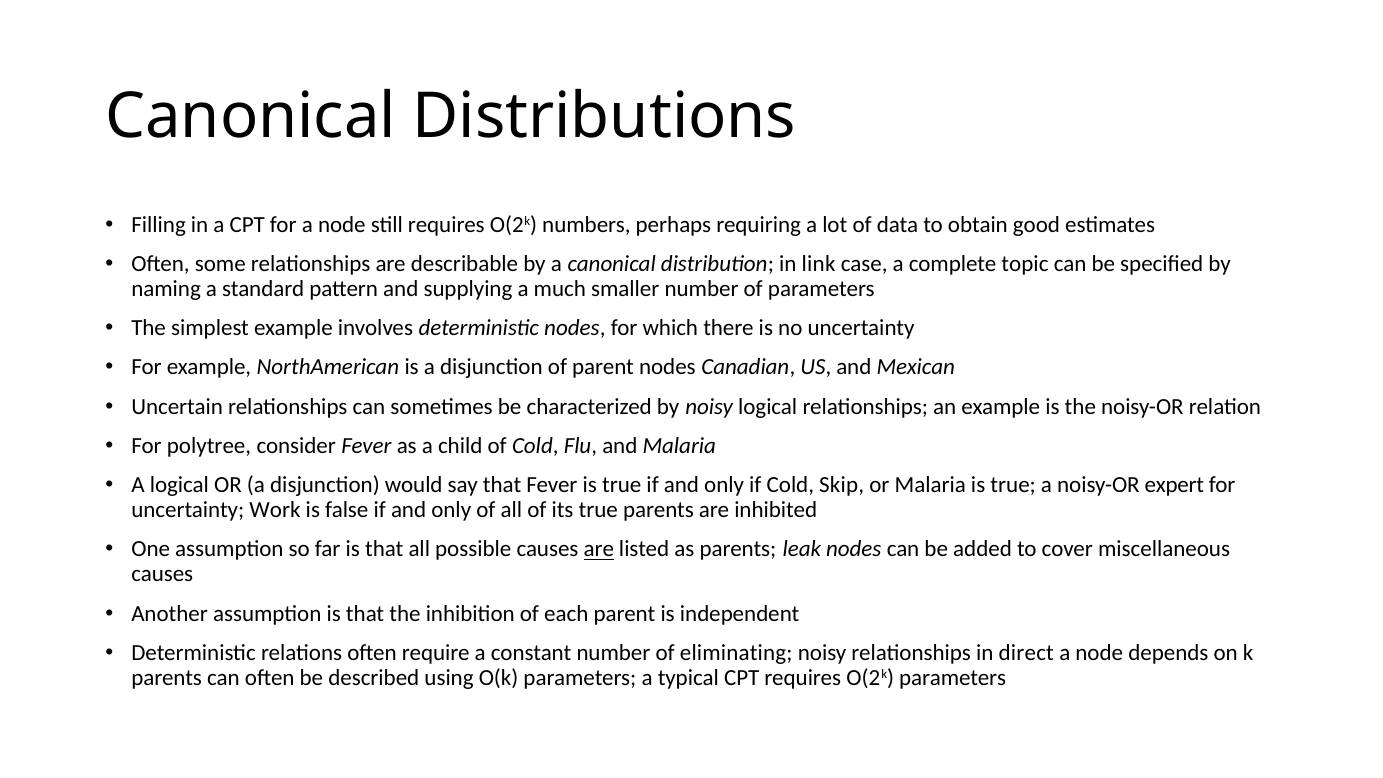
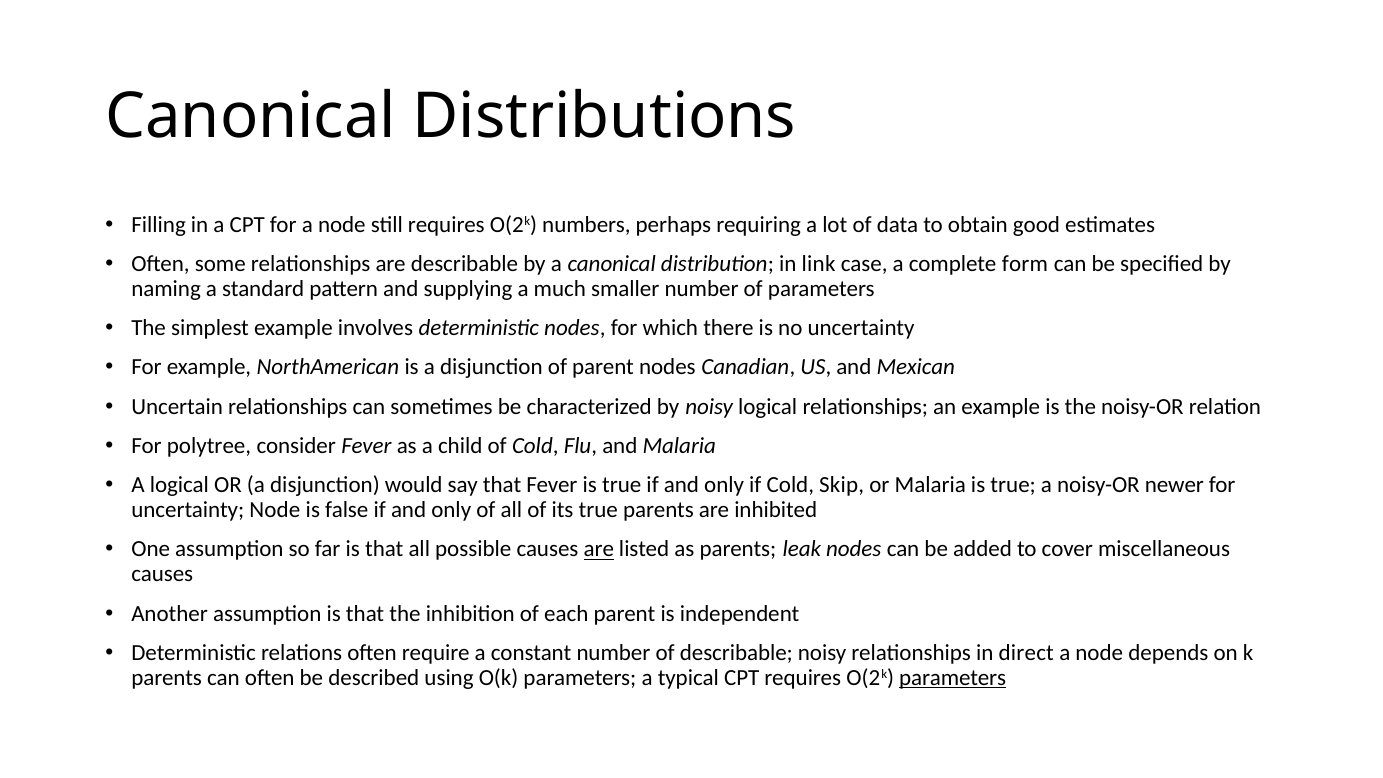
topic: topic -> form
expert: expert -> newer
uncertainty Work: Work -> Node
of eliminating: eliminating -> describable
parameters at (953, 678) underline: none -> present
